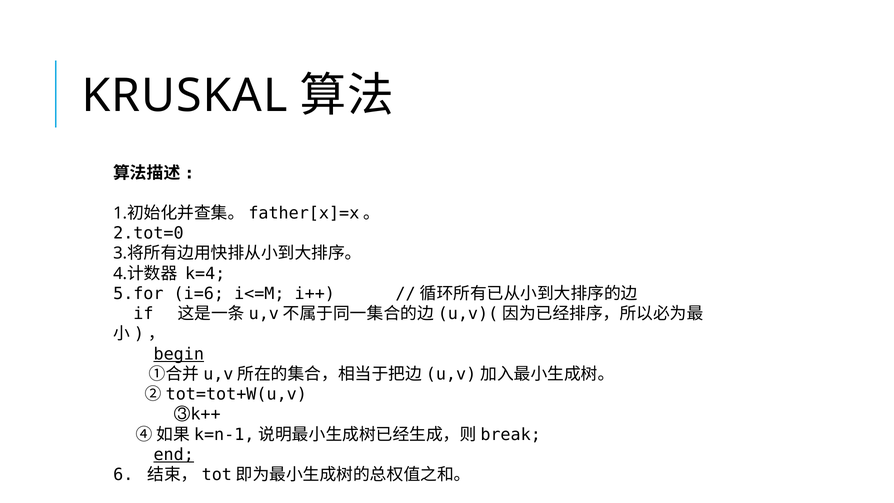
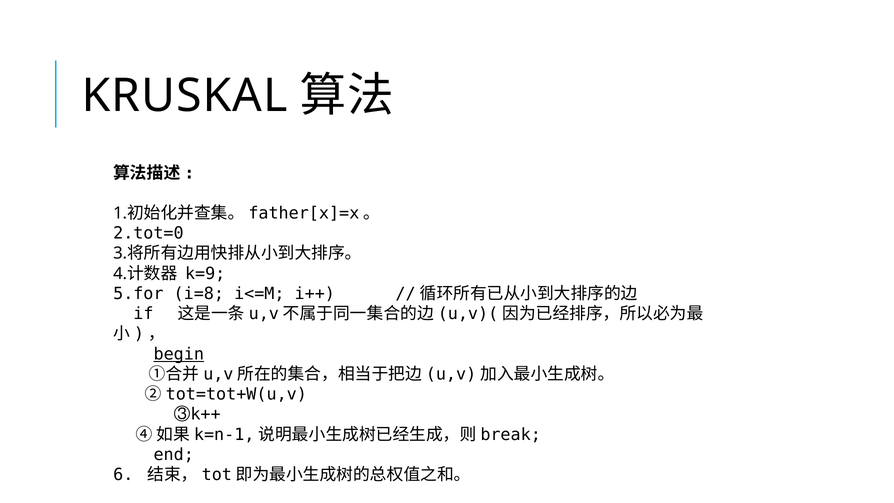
k=4: k=4 -> k=9
i=6: i=6 -> i=8
end underline: present -> none
